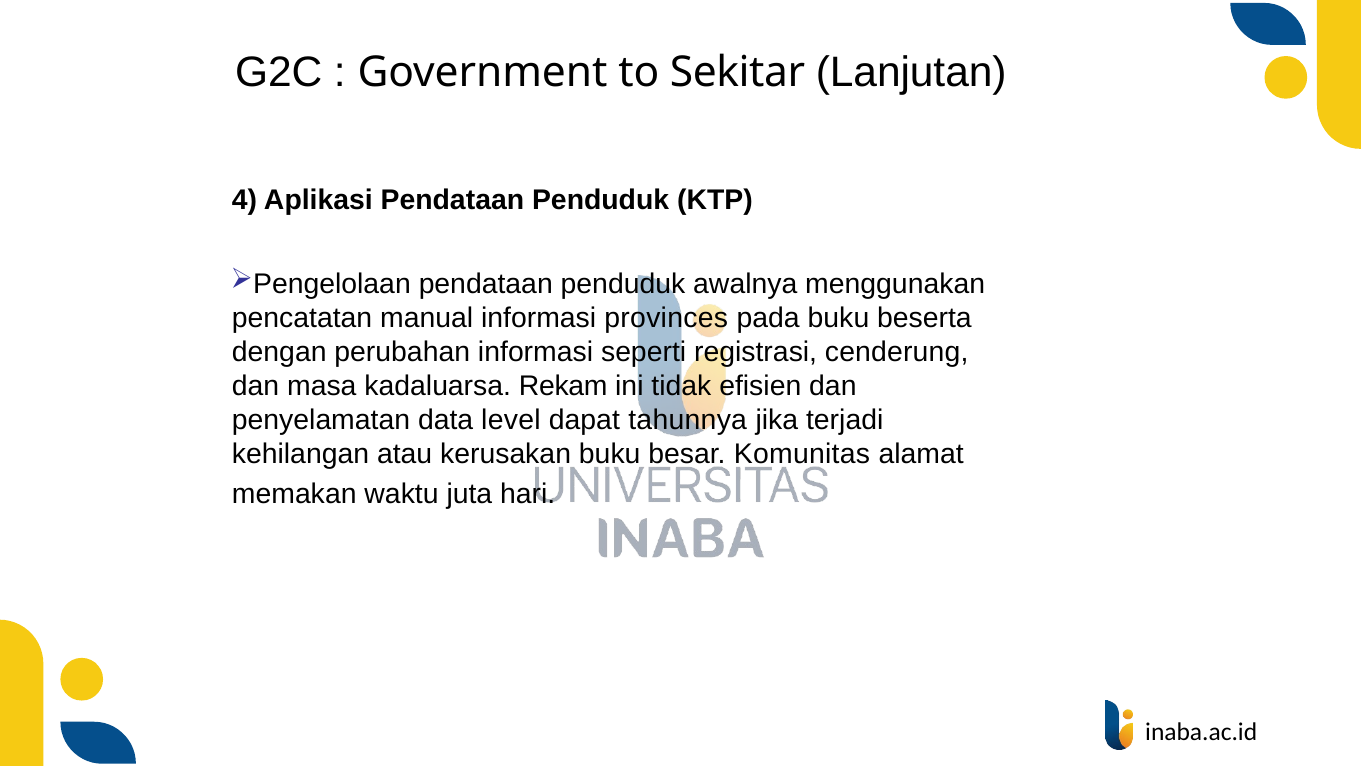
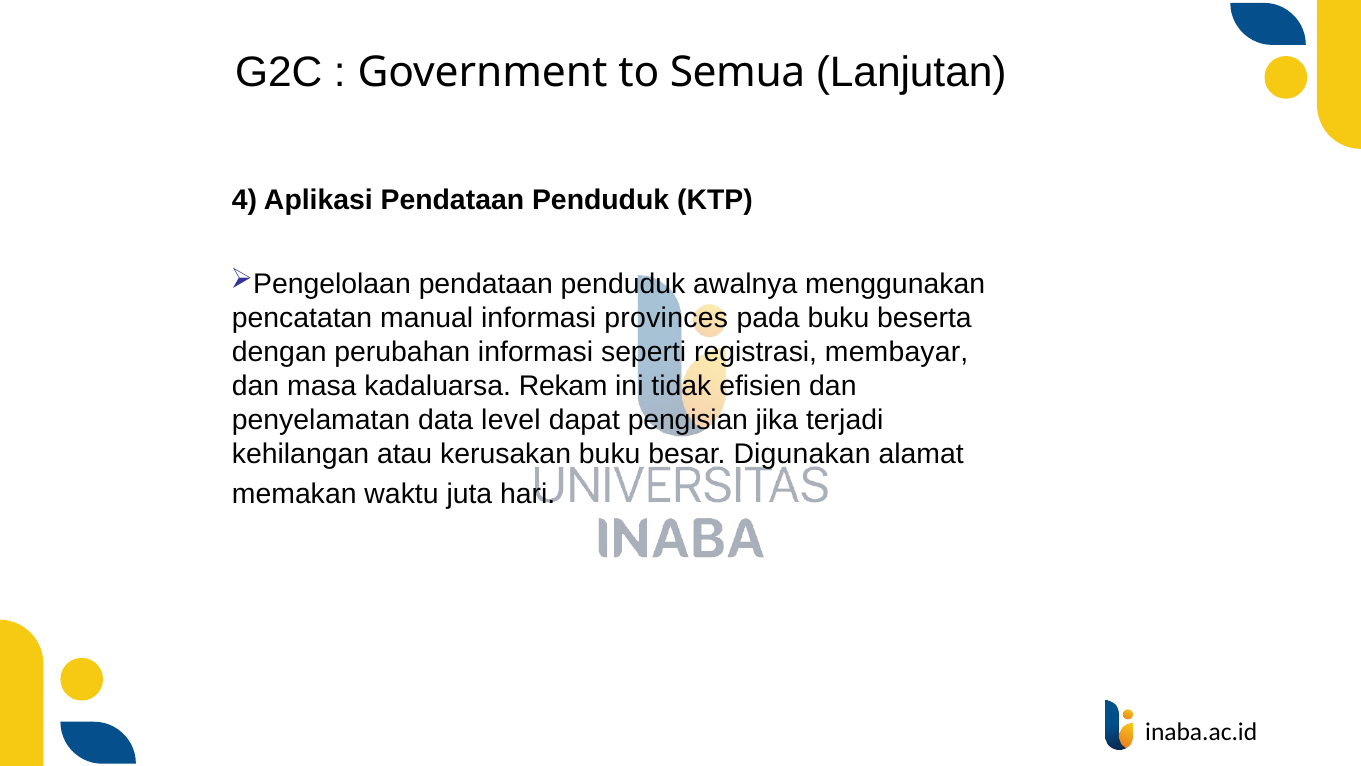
Sekitar: Sekitar -> Semua
cenderung: cenderung -> membayar
tahunnya: tahunnya -> pengisian
Komunitas: Komunitas -> Digunakan
